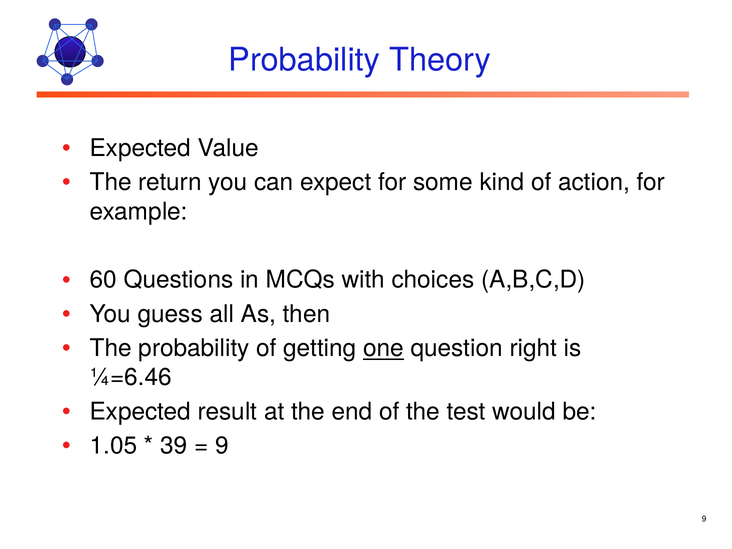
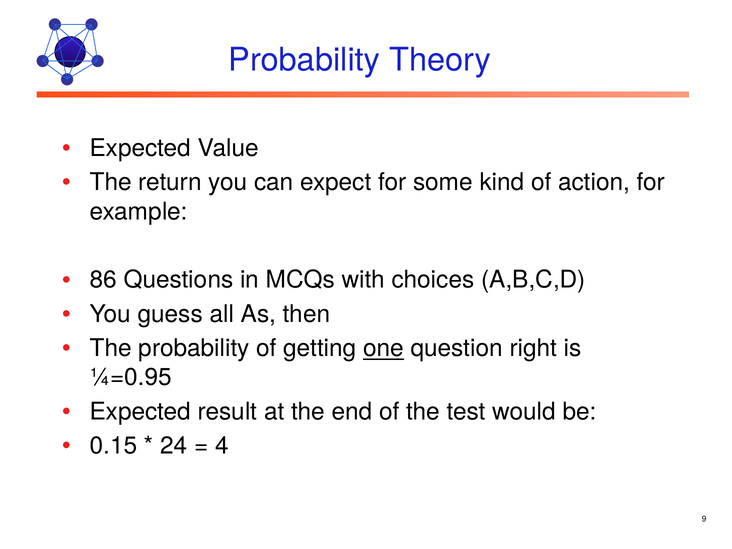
60: 60 -> 86
¼=6.46: ¼=6.46 -> ¼=0.95
1.05: 1.05 -> 0.15
39: 39 -> 24
9 at (222, 446): 9 -> 4
